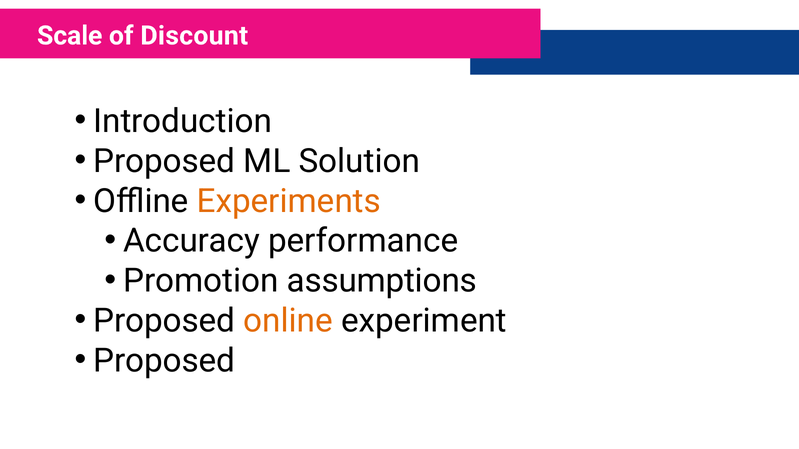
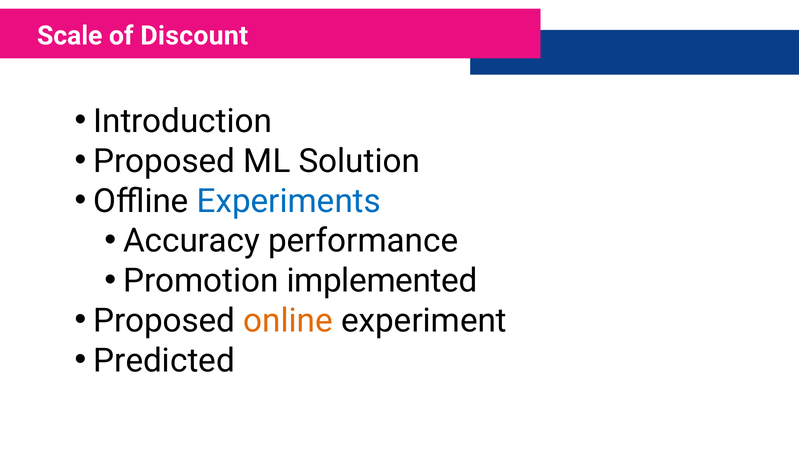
Experiments colour: orange -> blue
assumptions: assumptions -> implemented
Proposed at (164, 361): Proposed -> Predicted
